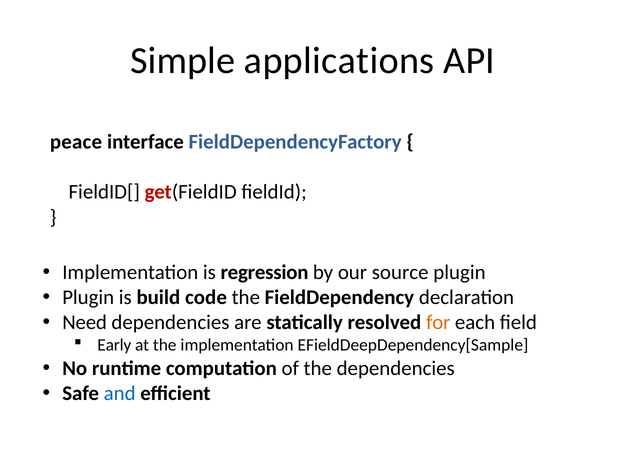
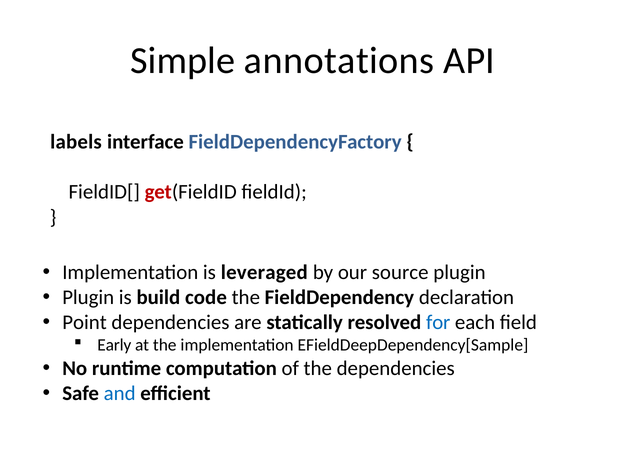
applications: applications -> annotations
peace: peace -> labels
regression: regression -> leveraged
Need: Need -> Point
for colour: orange -> blue
